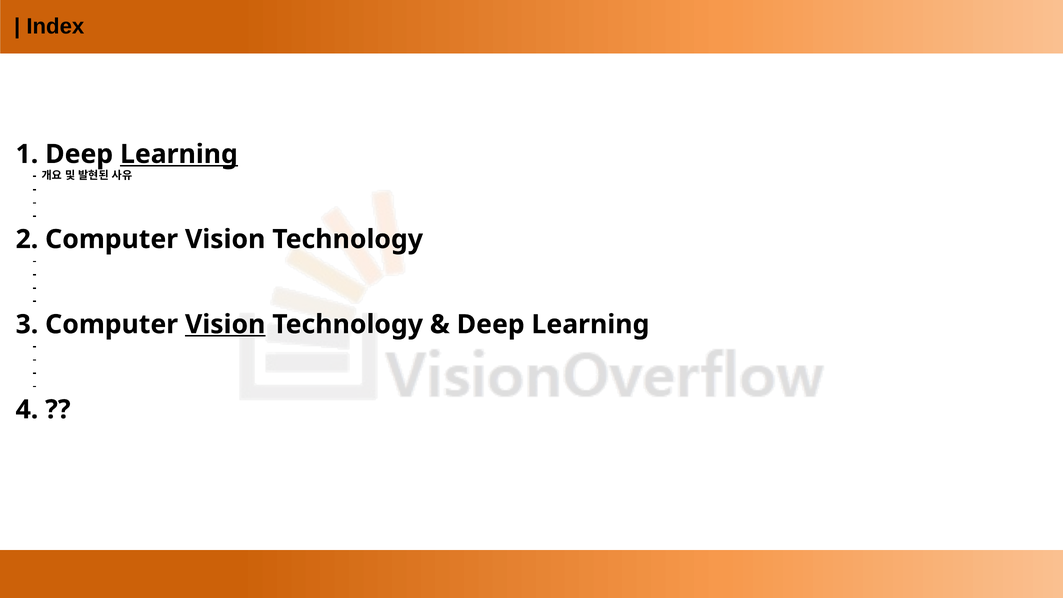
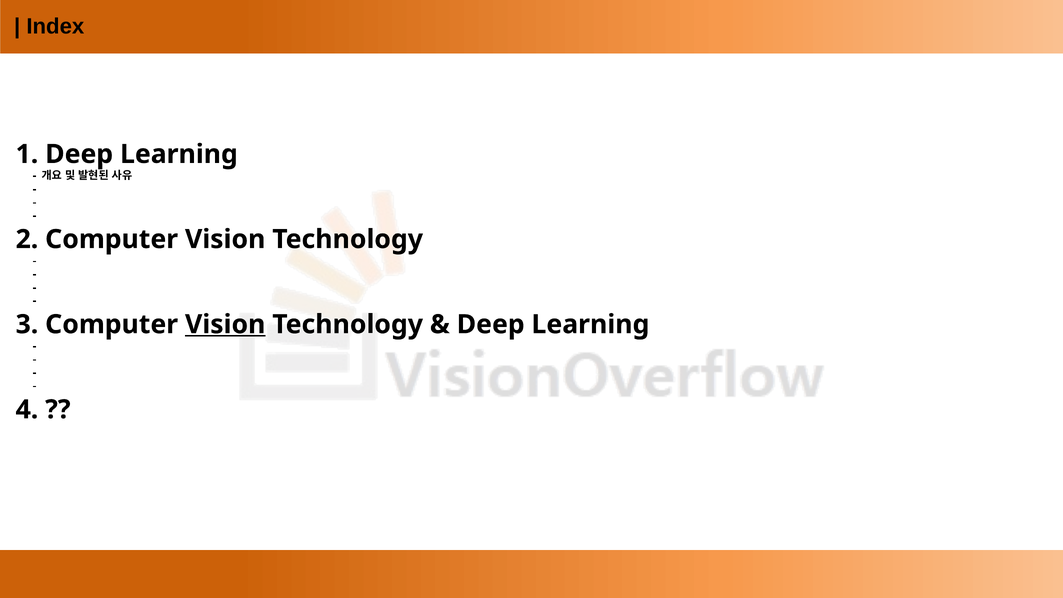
Learning at (179, 154) underline: present -> none
